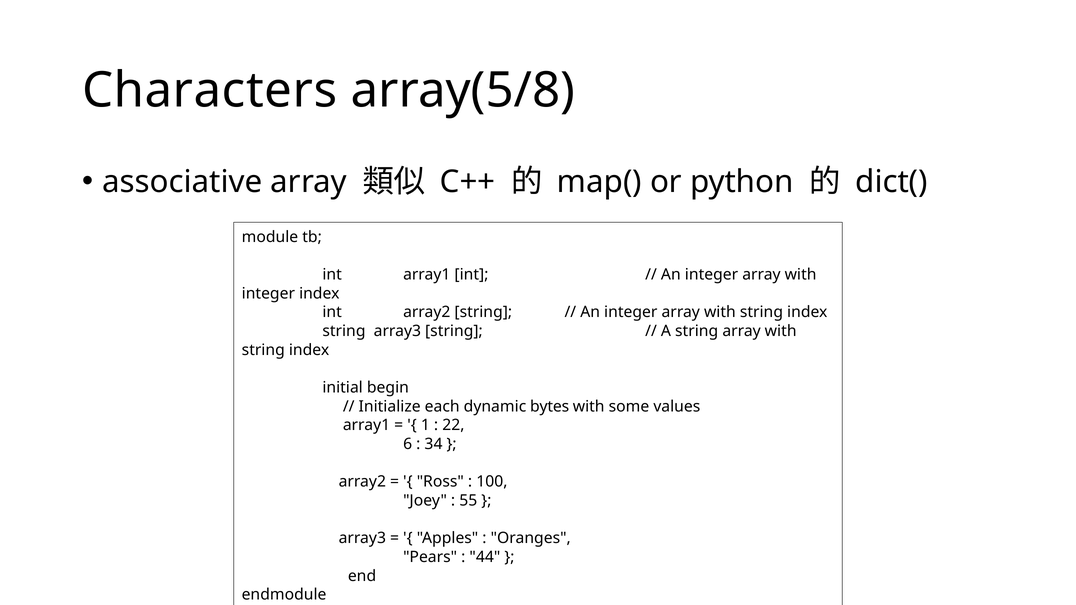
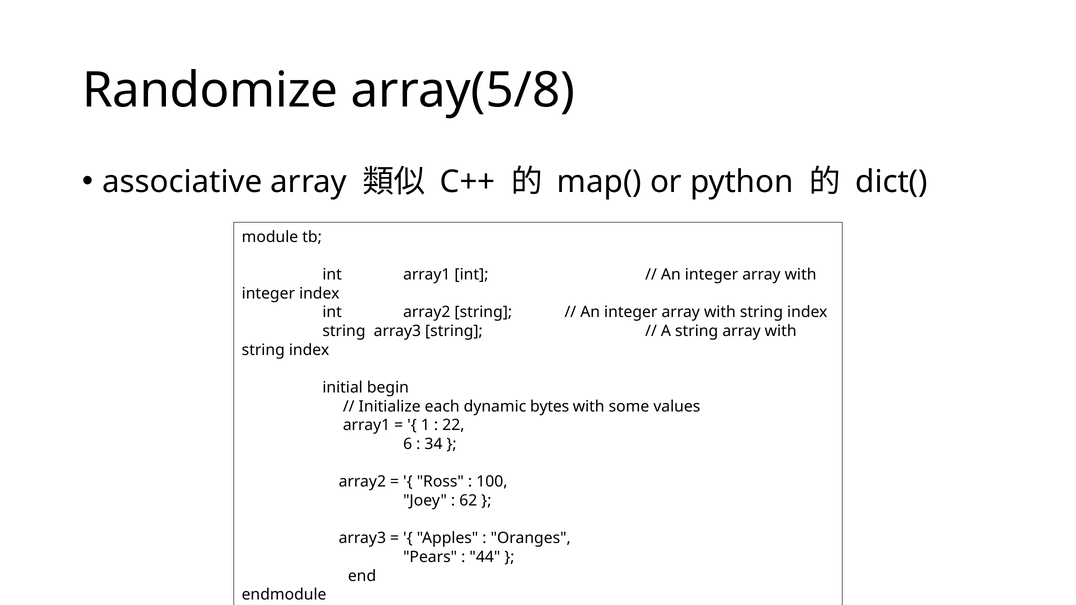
Characters: Characters -> Randomize
55: 55 -> 62
